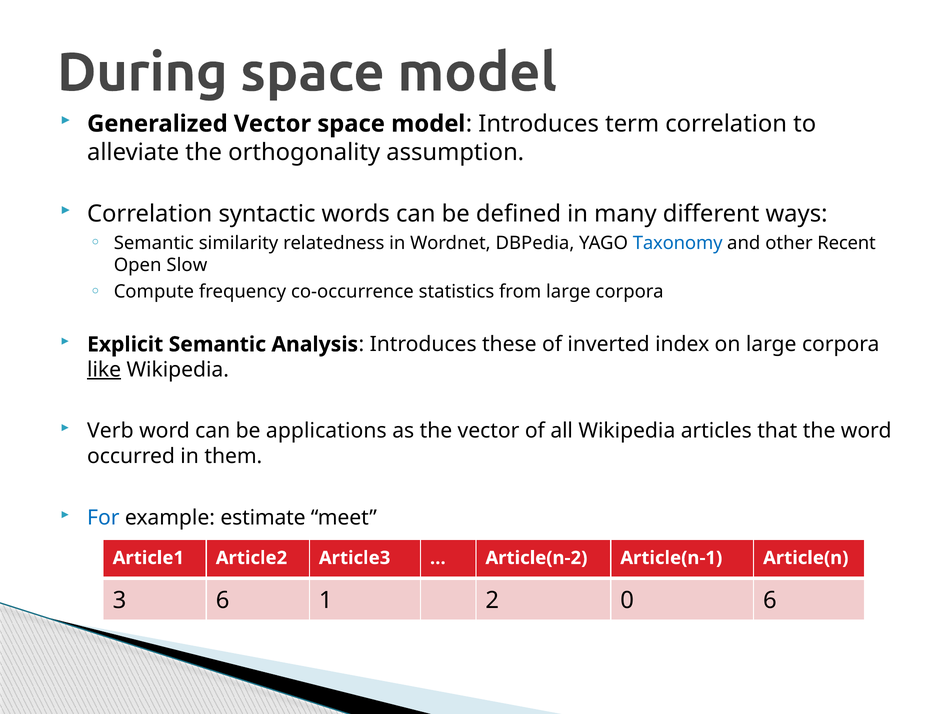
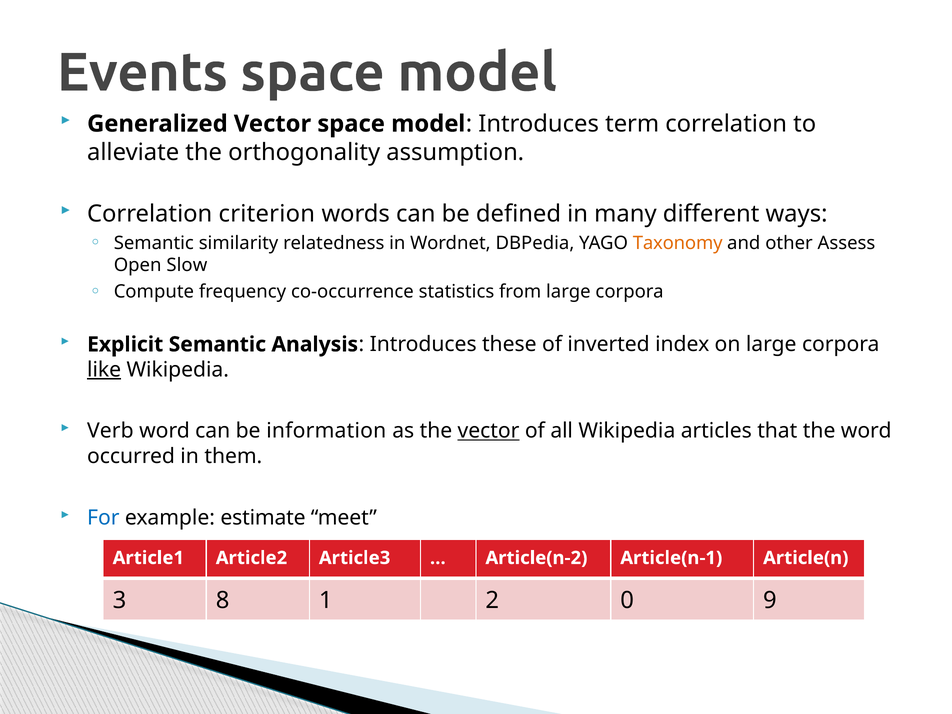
During: During -> Events
syntactic: syntactic -> criterion
Taxonomy colour: blue -> orange
Recent: Recent -> Assess
applications: applications -> information
vector at (489, 431) underline: none -> present
3 6: 6 -> 8
0 6: 6 -> 9
